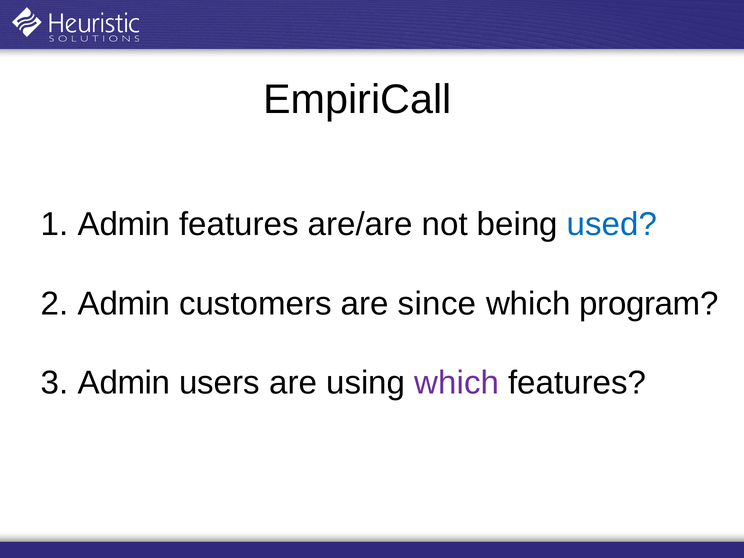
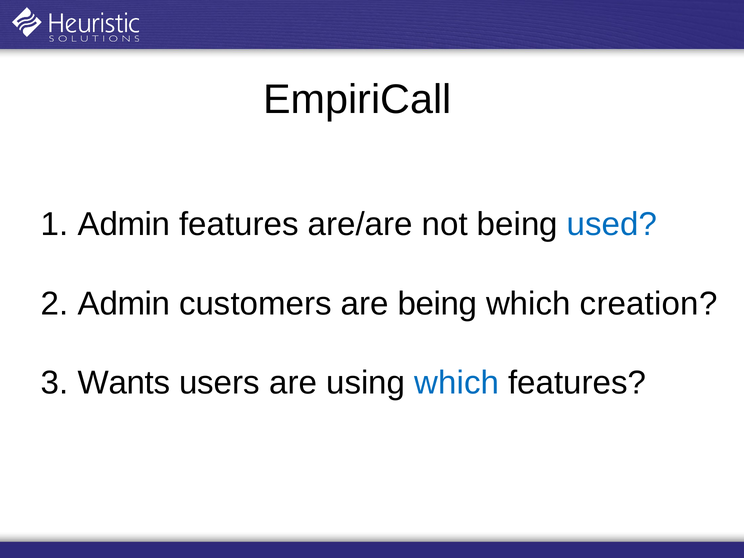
are since: since -> being
program: program -> creation
Admin at (124, 383): Admin -> Wants
which at (457, 383) colour: purple -> blue
